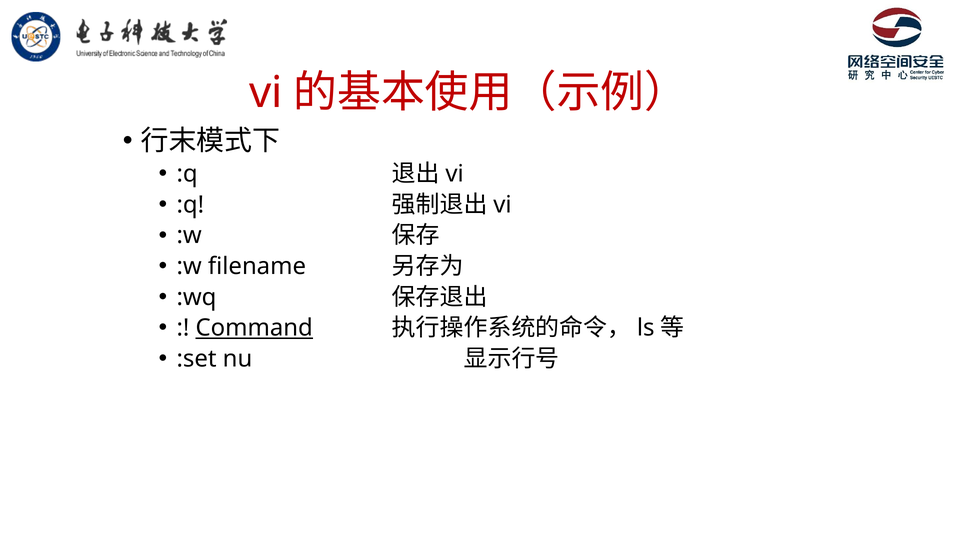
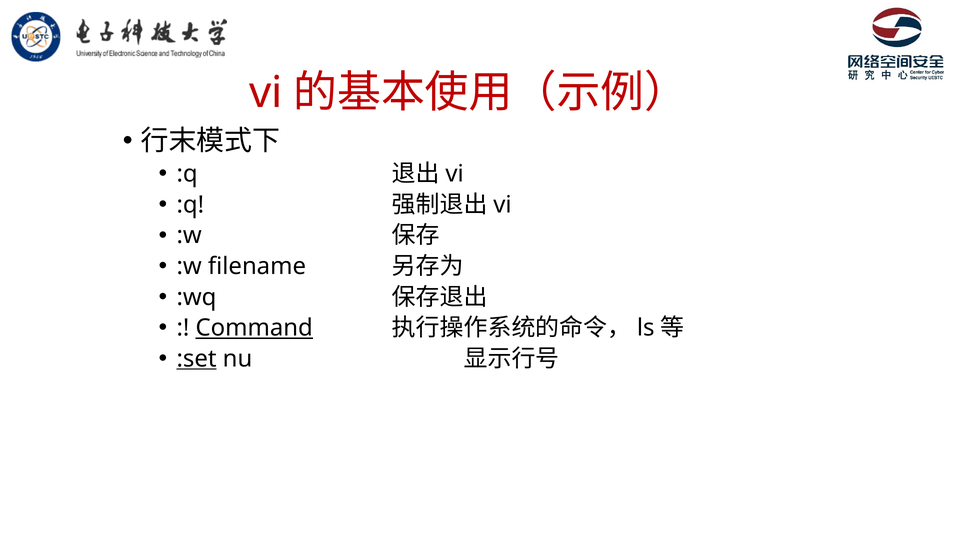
:set underline: none -> present
